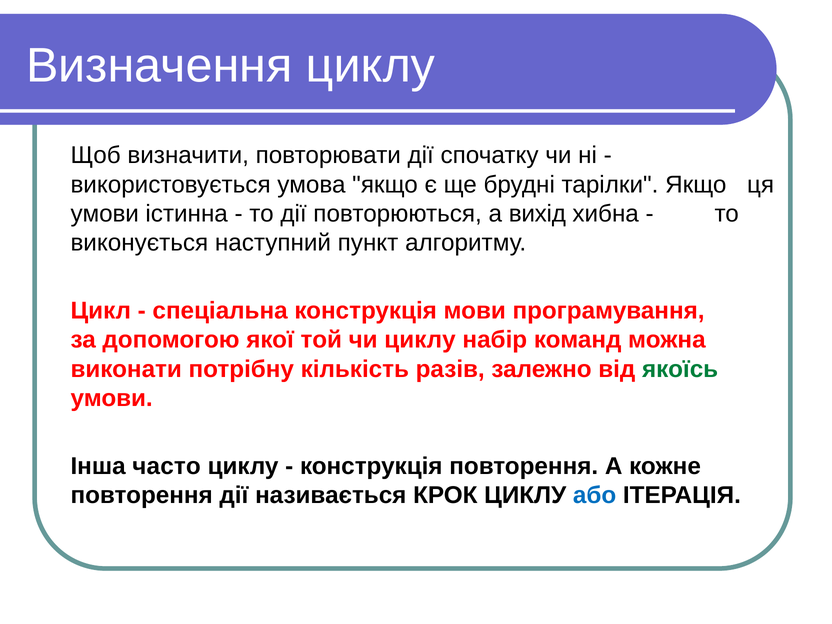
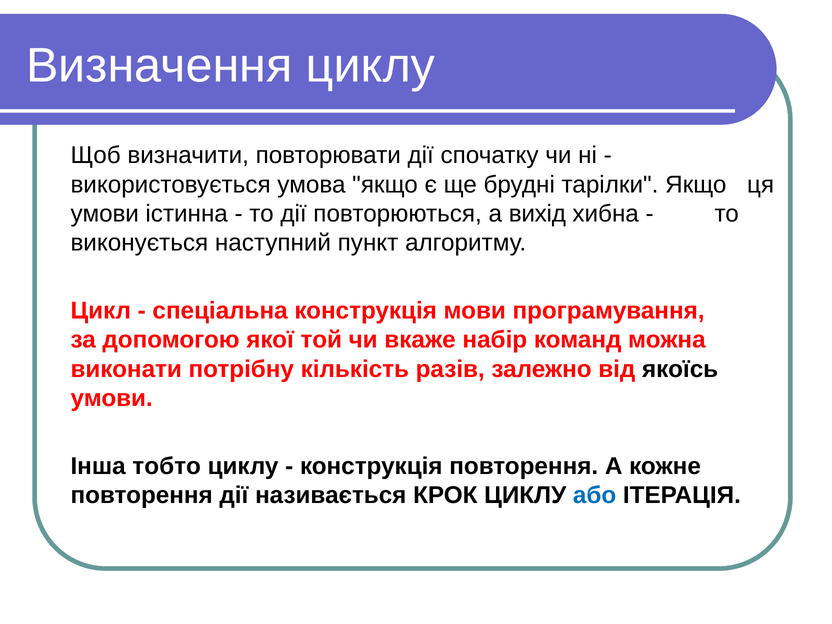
чи циклу: циклу -> вкаже
якоїсь colour: green -> black
часто: часто -> тобто
